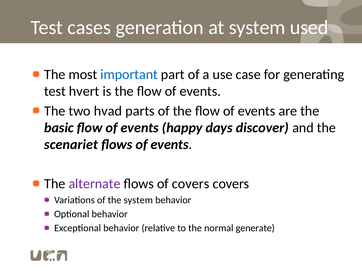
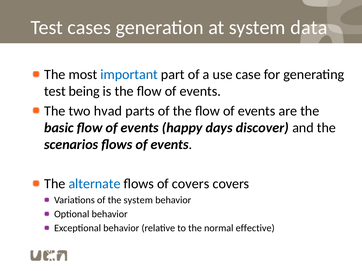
used: used -> data
hvert: hvert -> being
scenariet: scenariet -> scenarios
alternate colour: purple -> blue
generate: generate -> effective
